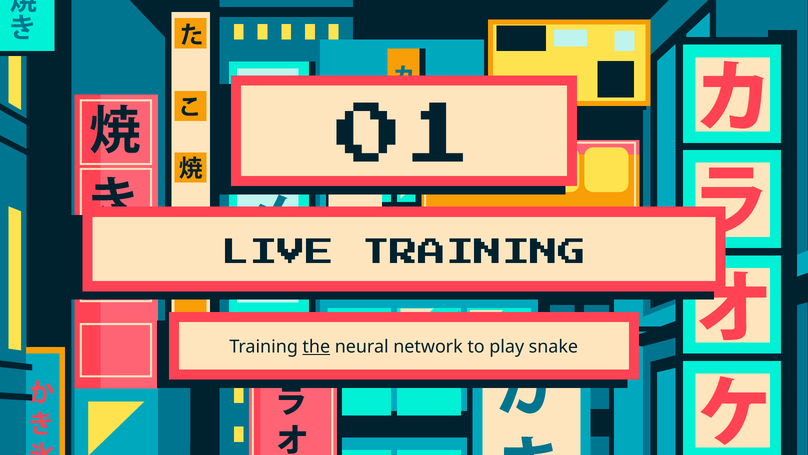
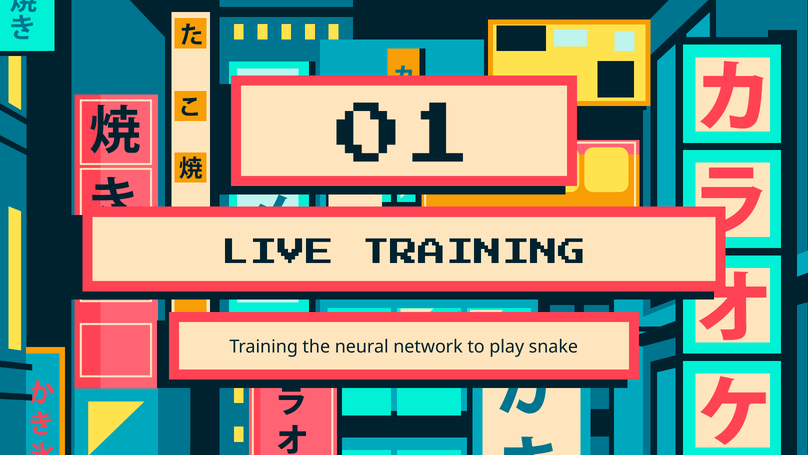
the at (316, 346) underline: present -> none
